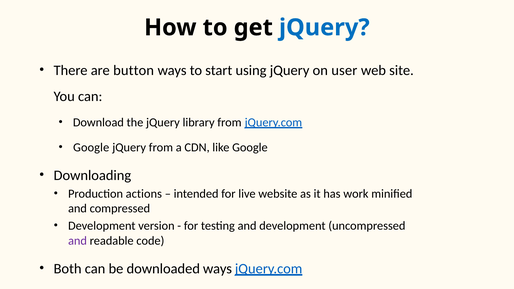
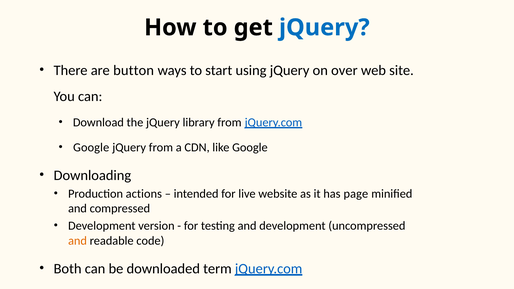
user: user -> over
work: work -> page
and at (77, 241) colour: purple -> orange
downloaded ways: ways -> term
